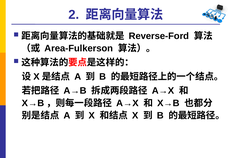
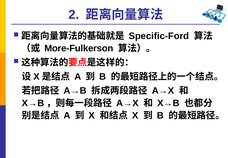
Reverse-Ford: Reverse-Ford -> Specific-Ford
Area-Fulkerson: Area-Fulkerson -> More-Fulkerson
